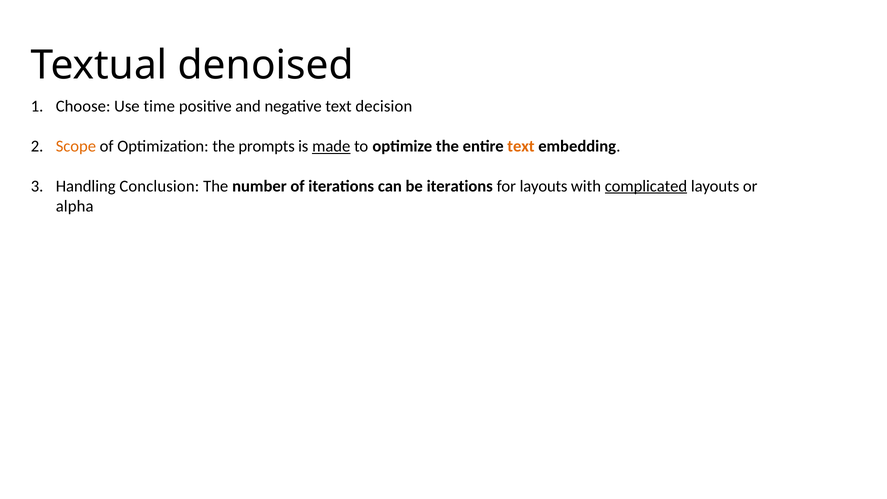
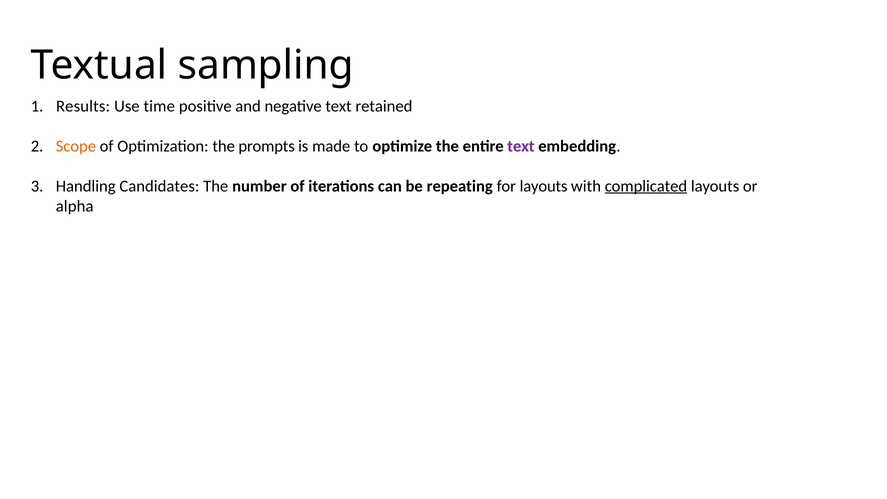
denoised: denoised -> sampling
Choose: Choose -> Results
decision: decision -> retained
made underline: present -> none
text at (521, 146) colour: orange -> purple
Conclusion: Conclusion -> Candidates
be iterations: iterations -> repeating
